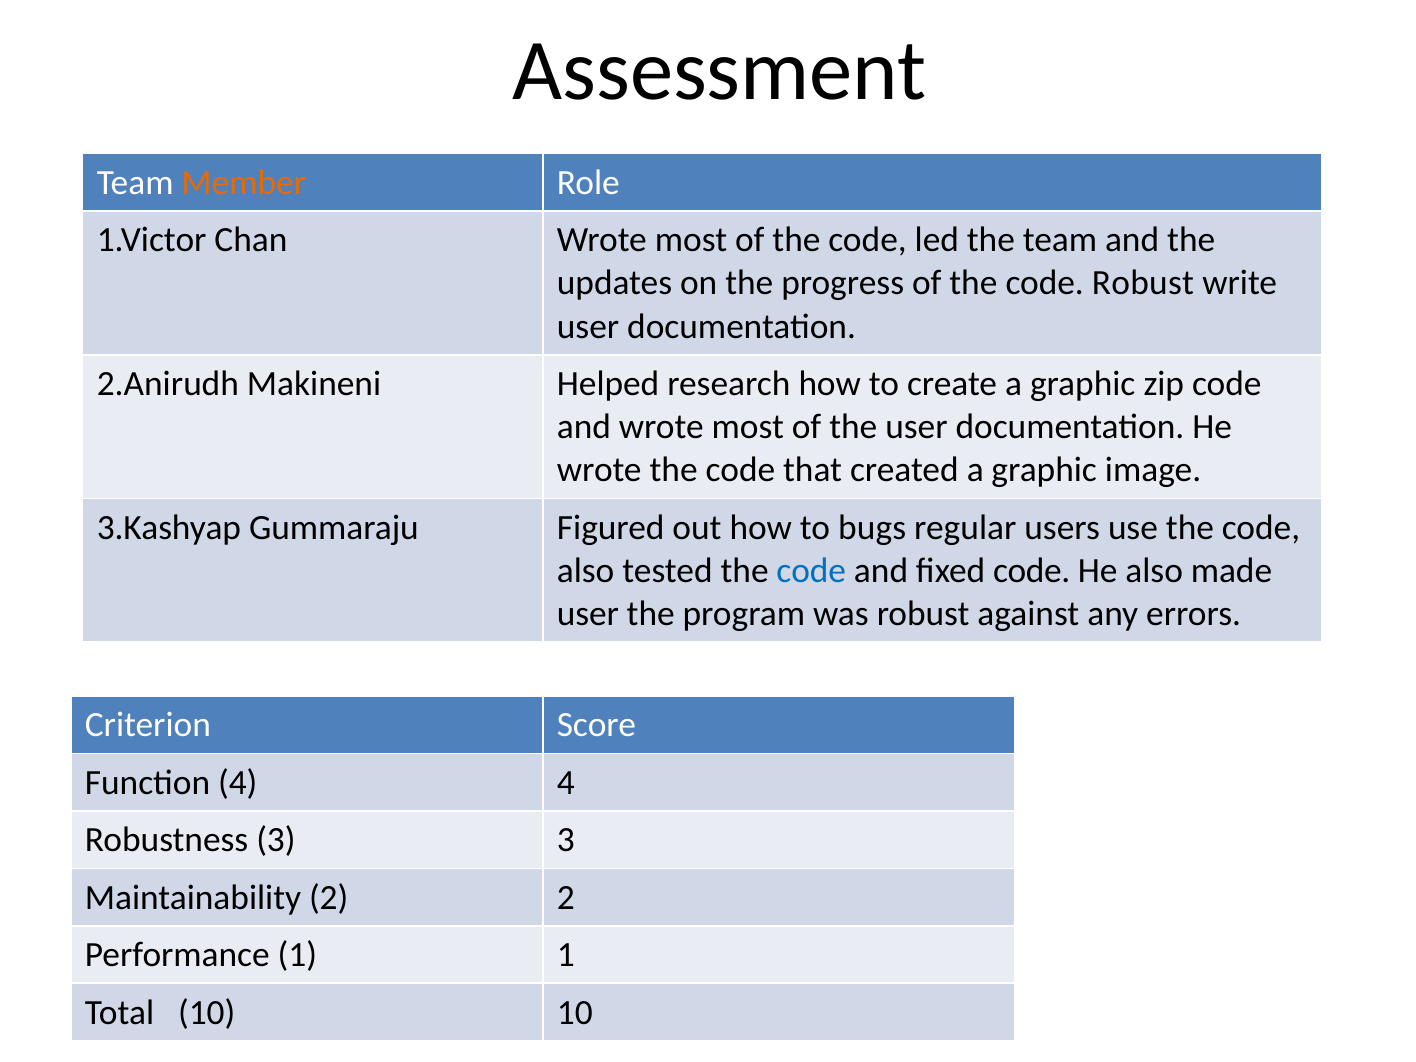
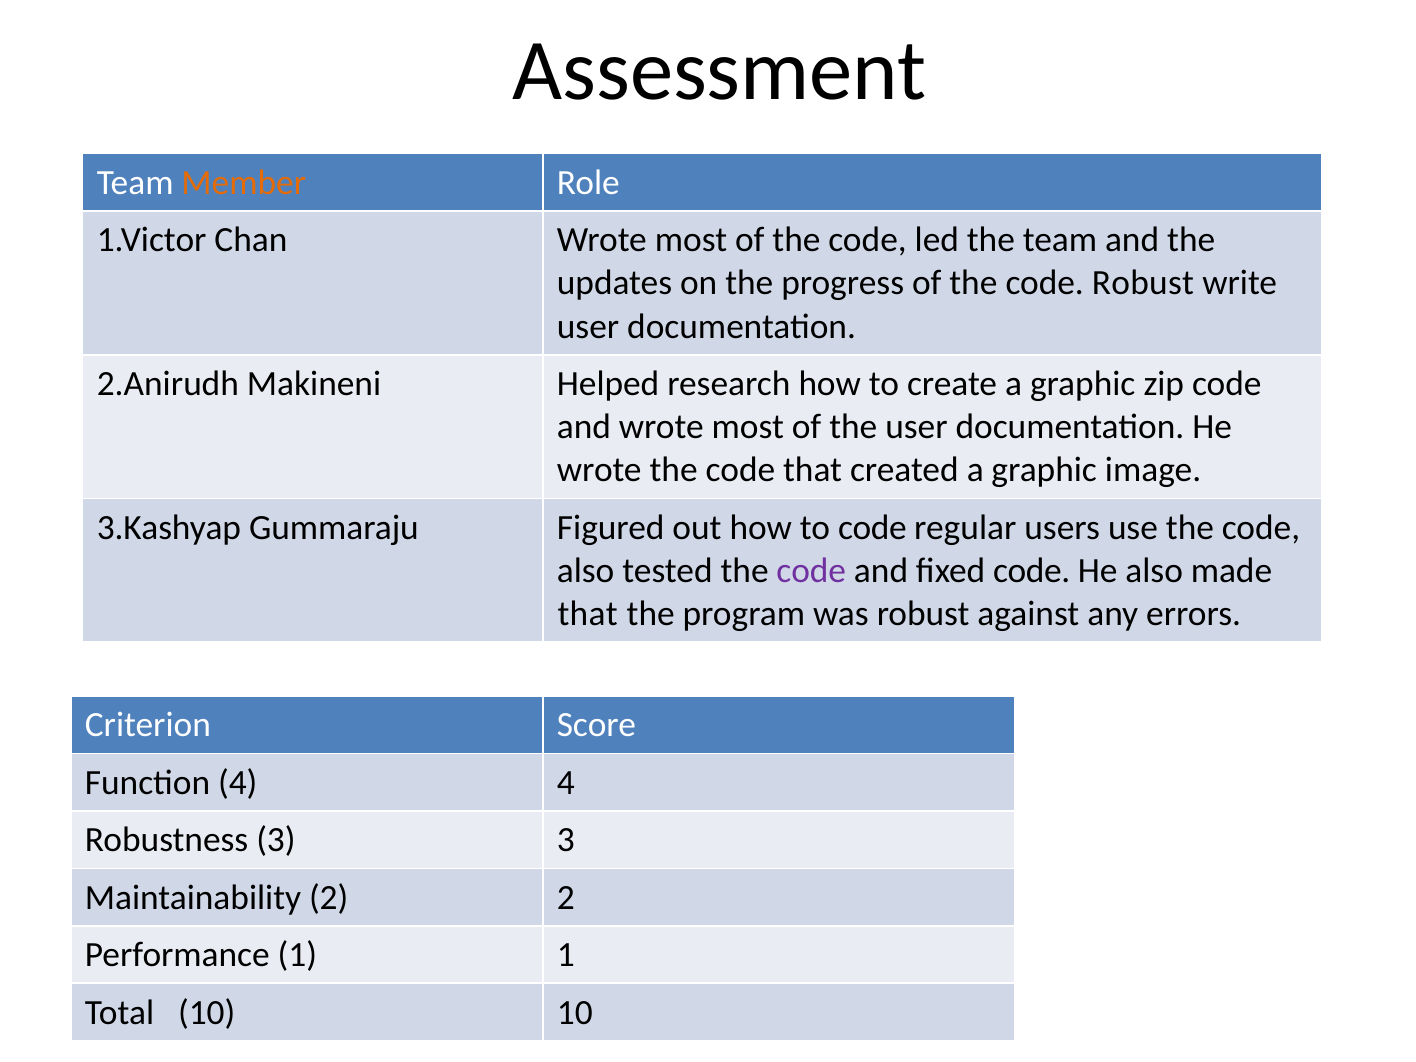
to bugs: bugs -> code
code at (811, 571) colour: blue -> purple
user at (588, 614): user -> that
